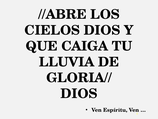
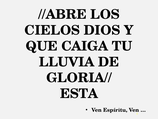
DIOS at (79, 93): DIOS -> ESTA
